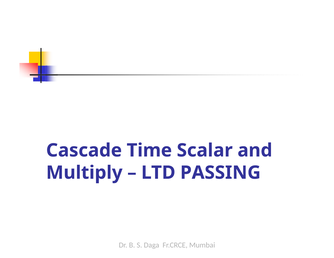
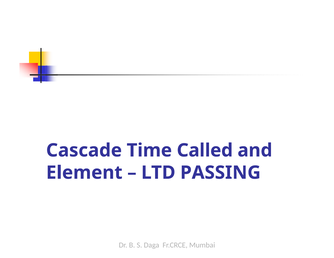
Scalar: Scalar -> Called
Multiply: Multiply -> Element
